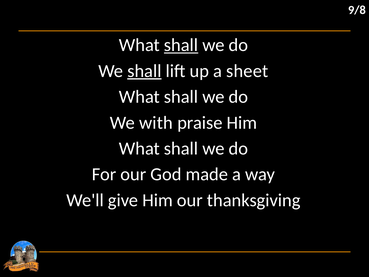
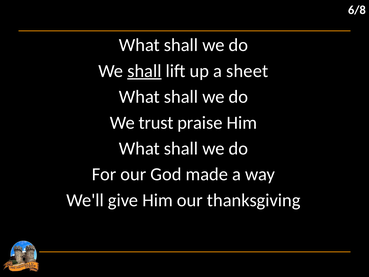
9/8: 9/8 -> 6/8
shall at (181, 45) underline: present -> none
with: with -> trust
